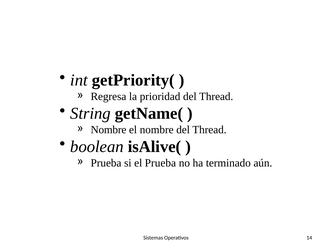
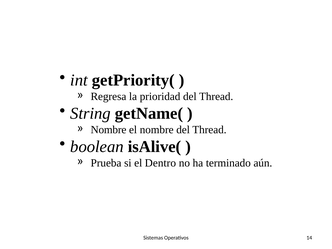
el Prueba: Prueba -> Dentro
